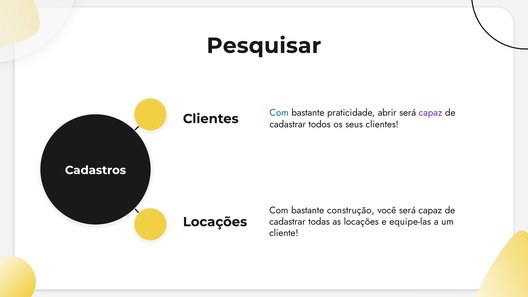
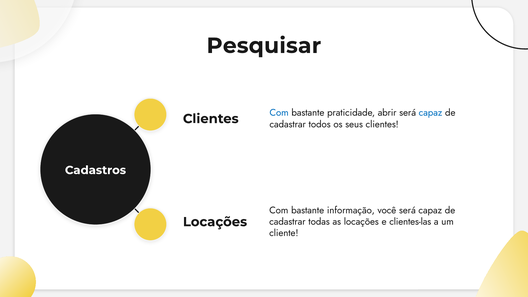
capaz at (431, 113) colour: purple -> blue
construção: construção -> informação
equipe-las: equipe-las -> clientes-las
